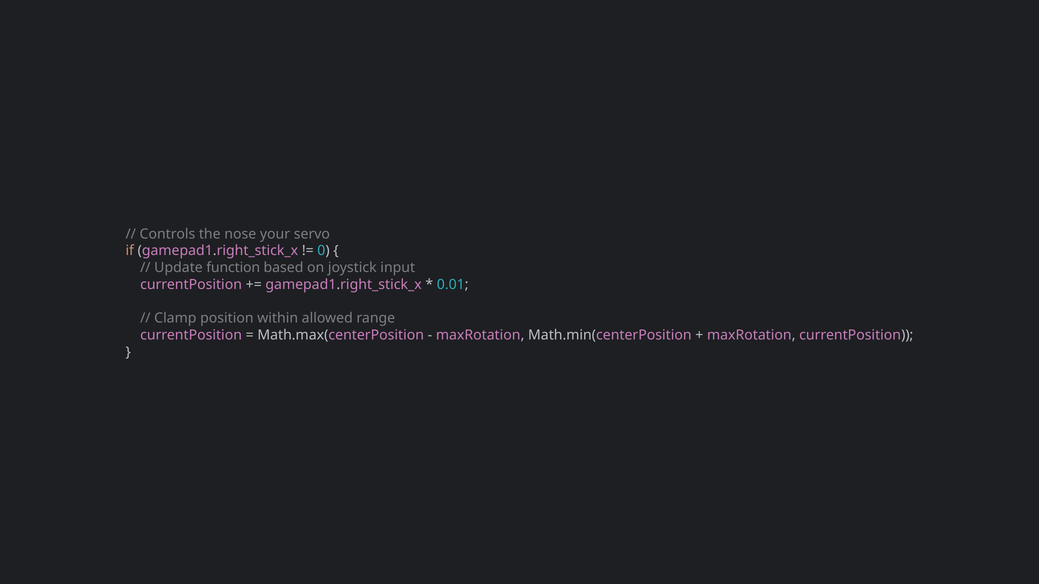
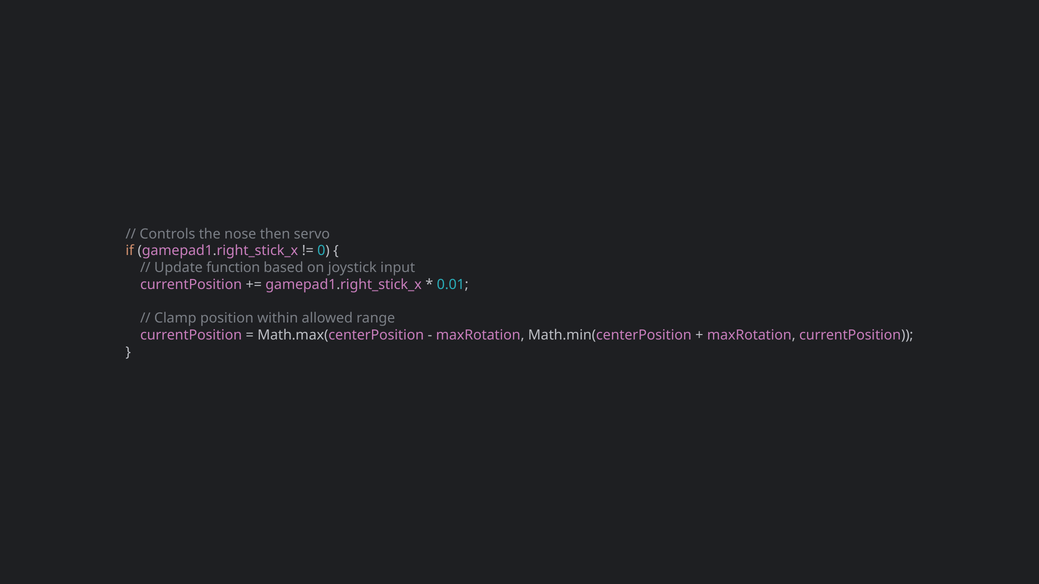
your: your -> then
